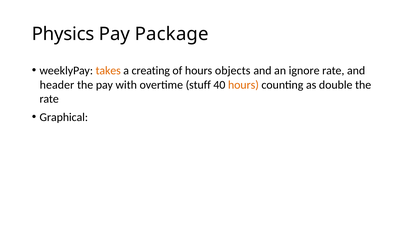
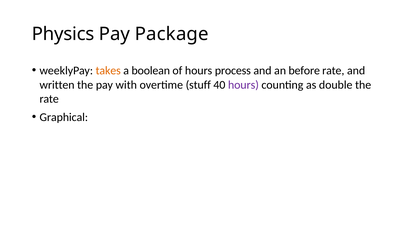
creating: creating -> boolean
objects: objects -> process
ignore: ignore -> before
header: header -> written
hours at (243, 85) colour: orange -> purple
